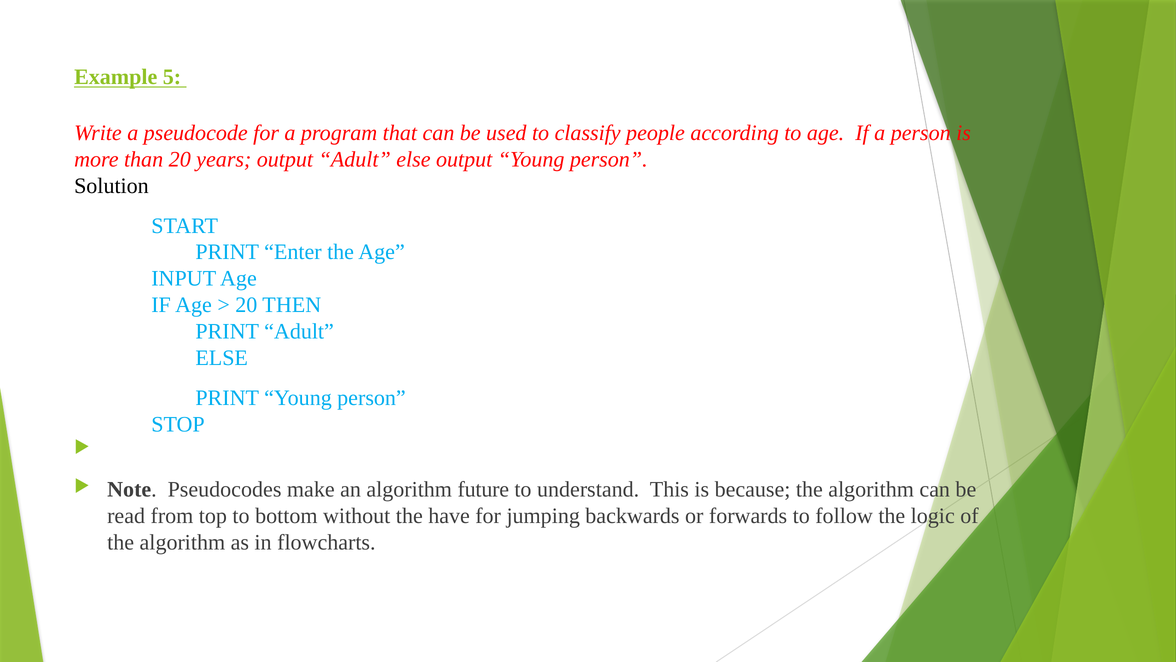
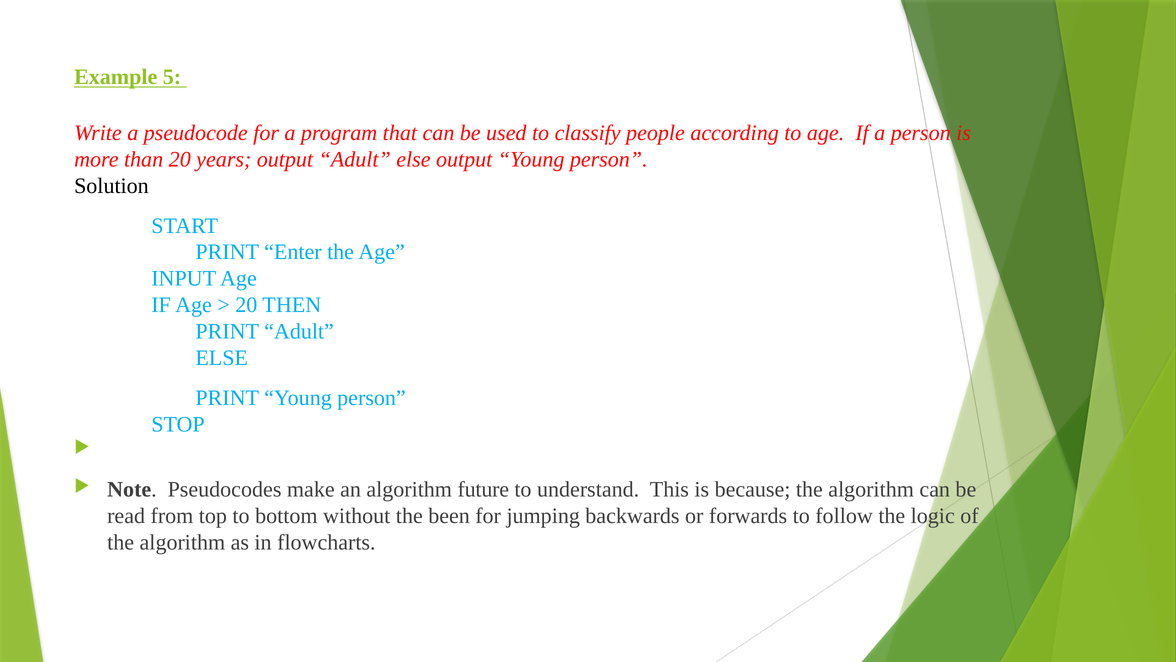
have: have -> been
